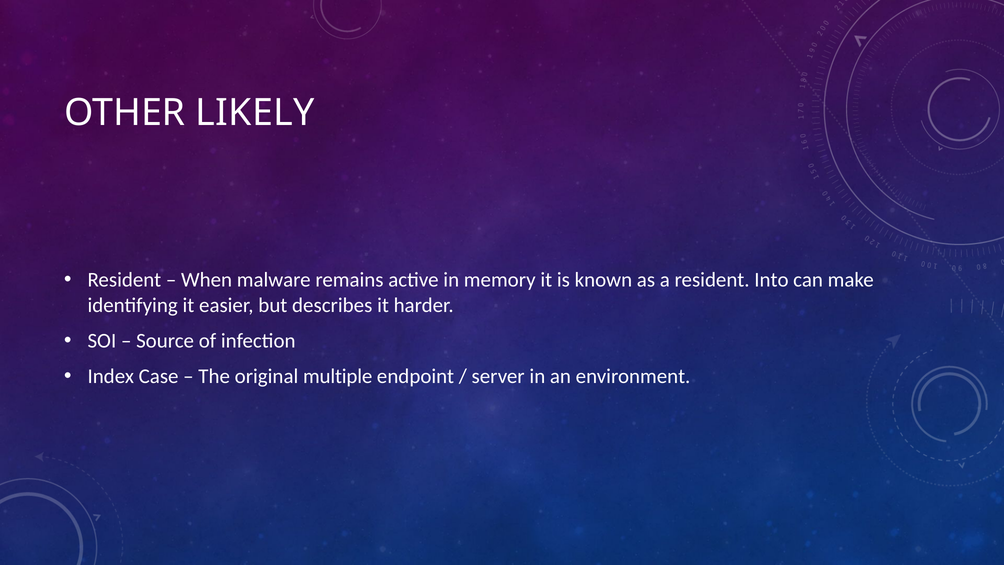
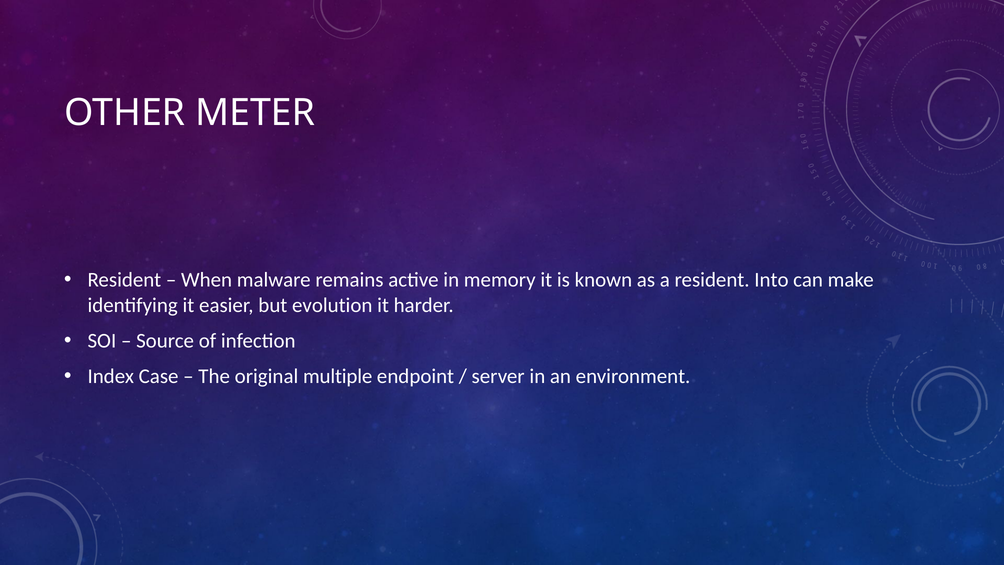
LIKELY: LIKELY -> METER
describes: describes -> evolution
